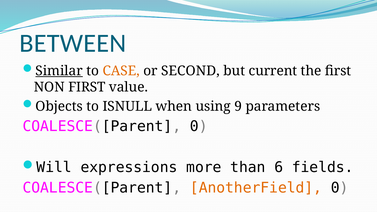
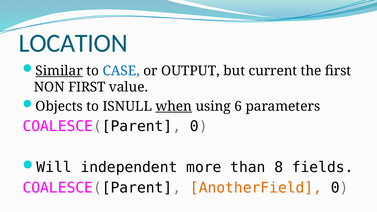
BETWEEN: BETWEEN -> LOCATION
CASE colour: orange -> blue
SECOND: SECOND -> OUTPUT
when underline: none -> present
9: 9 -> 6
expressions: expressions -> independent
6: 6 -> 8
